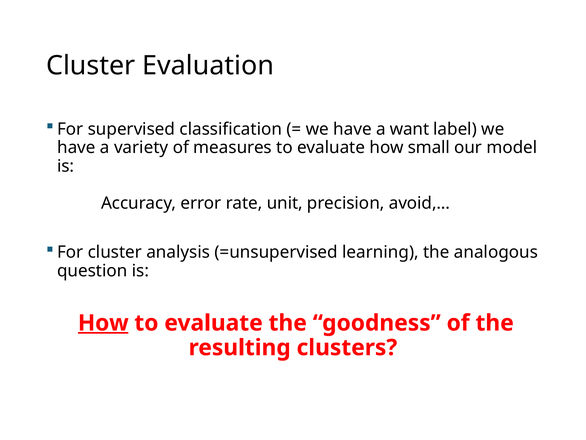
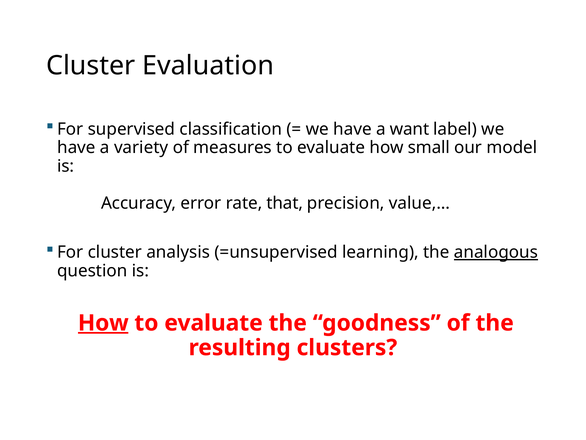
unit: unit -> that
avoid,…: avoid,… -> value,…
analogous underline: none -> present
